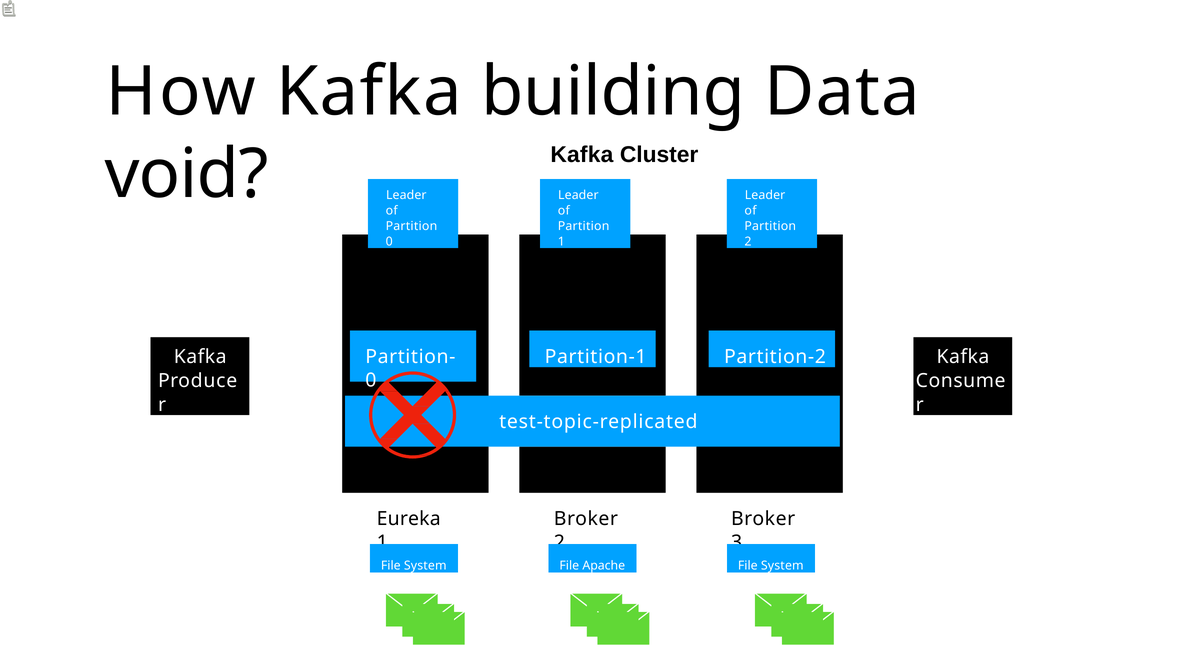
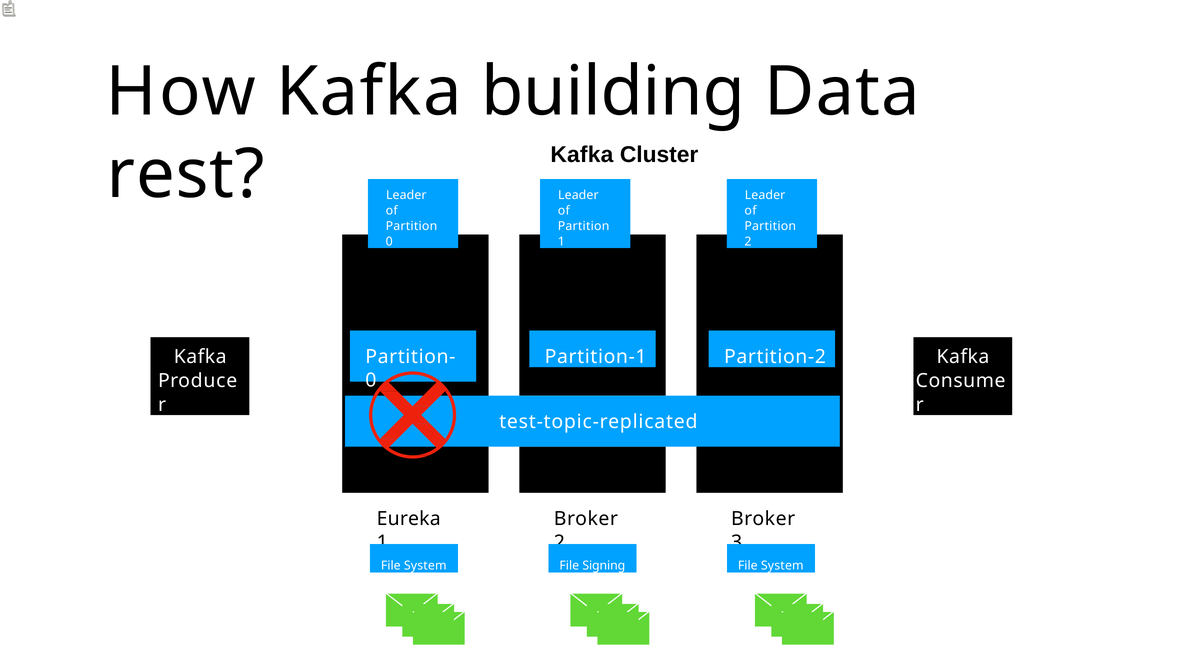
void: void -> rest
Apache: Apache -> Signing
